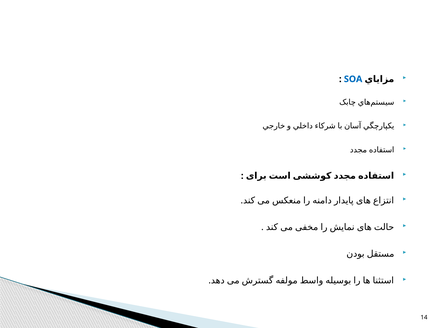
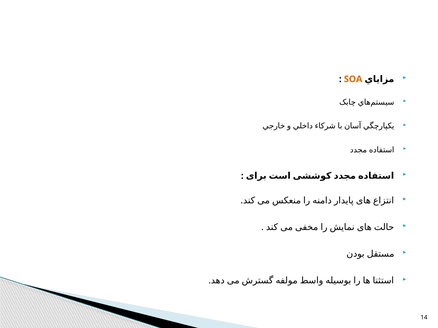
SOA colour: blue -> orange
